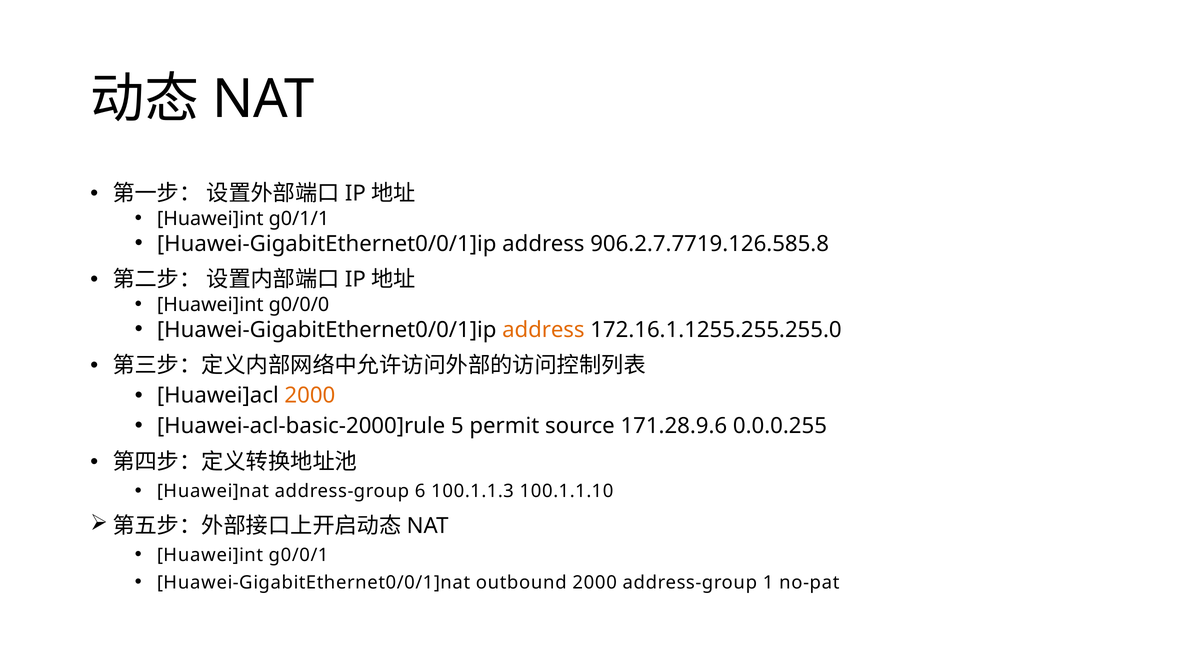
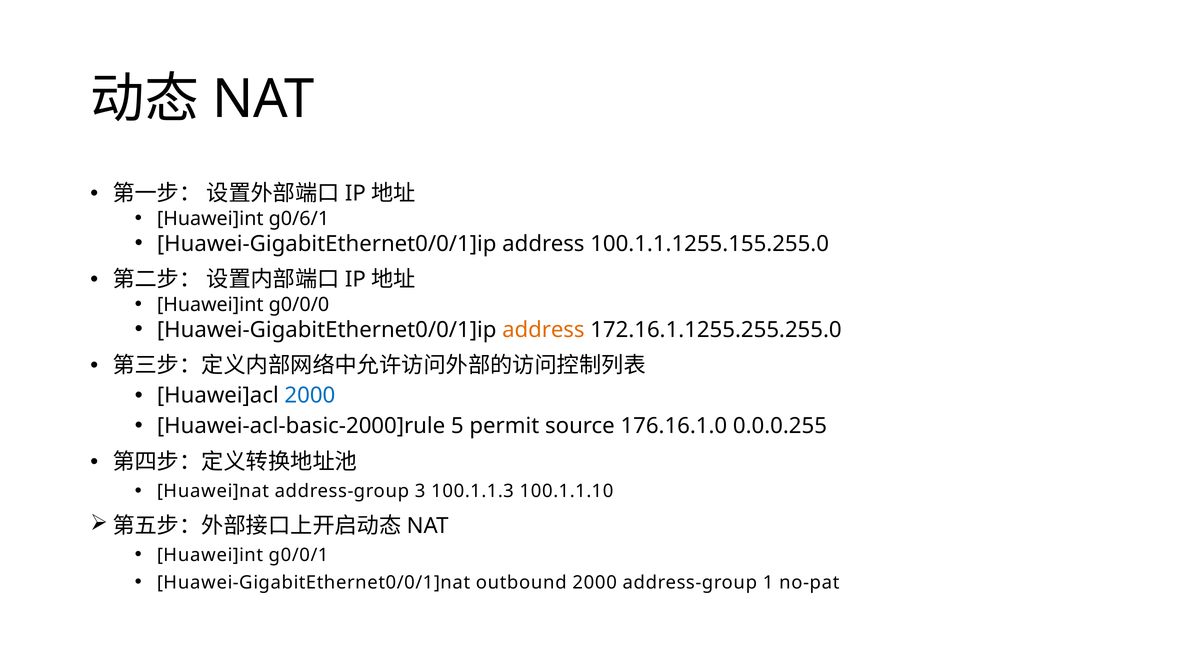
g0/1/1: g0/1/1 -> g0/6/1
906.2.7.7719.126.585.8: 906.2.7.7719.126.585.8 -> 100.1.1.1255.155.255.0
2000 at (310, 396) colour: orange -> blue
171.28.9.6: 171.28.9.6 -> 176.16.1.0
6: 6 -> 3
